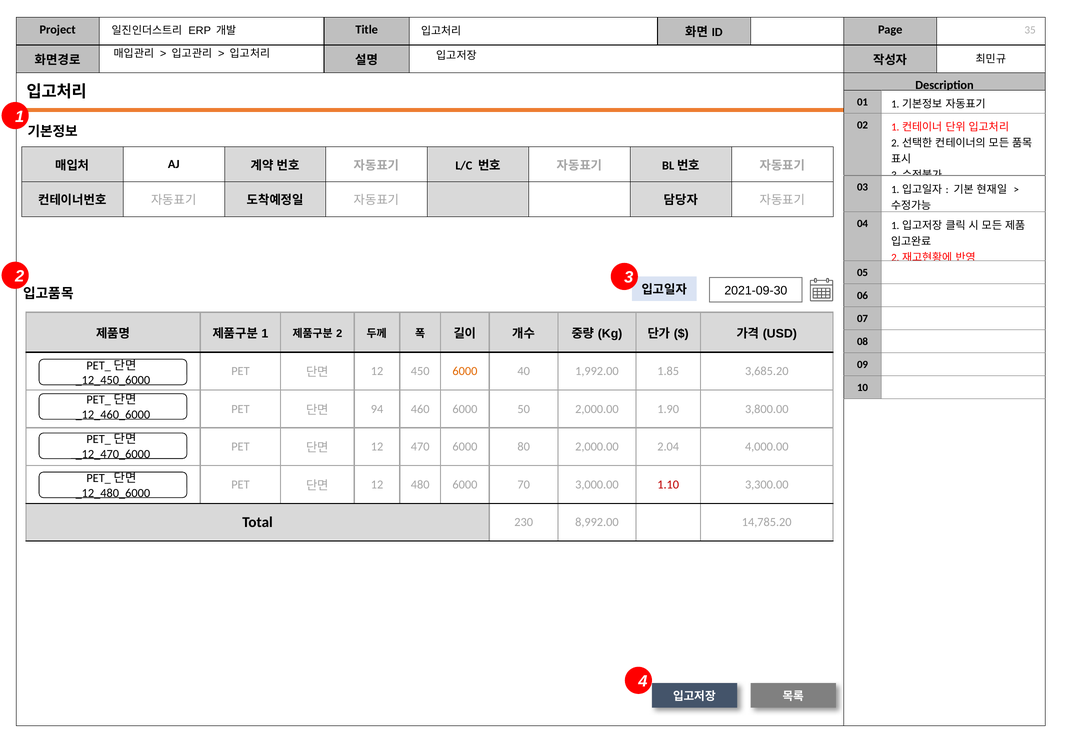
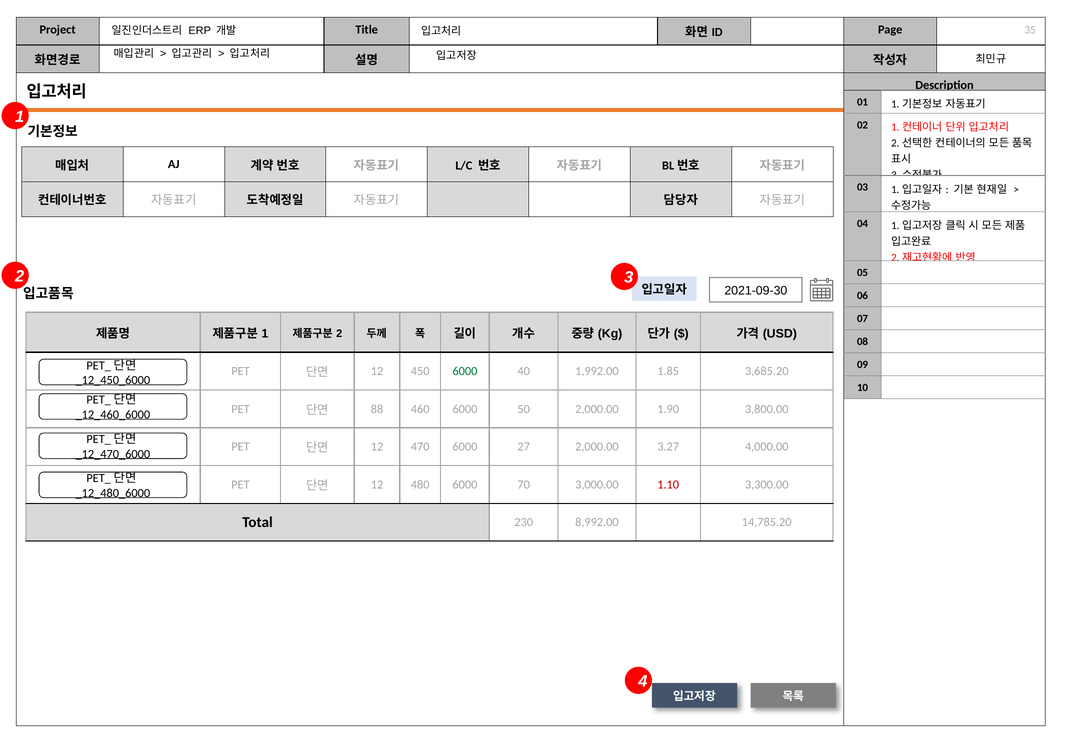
6000 at (465, 371) colour: orange -> green
94: 94 -> 88
80: 80 -> 27
2.04: 2.04 -> 3.27
